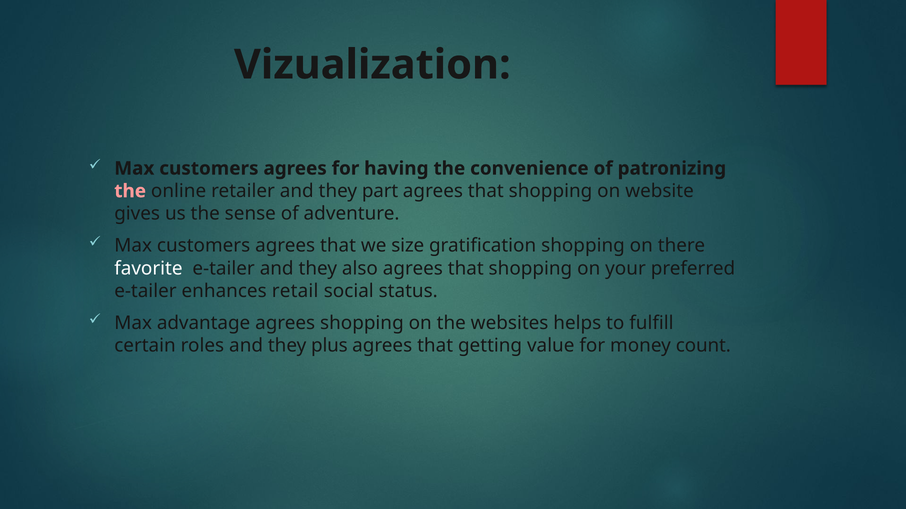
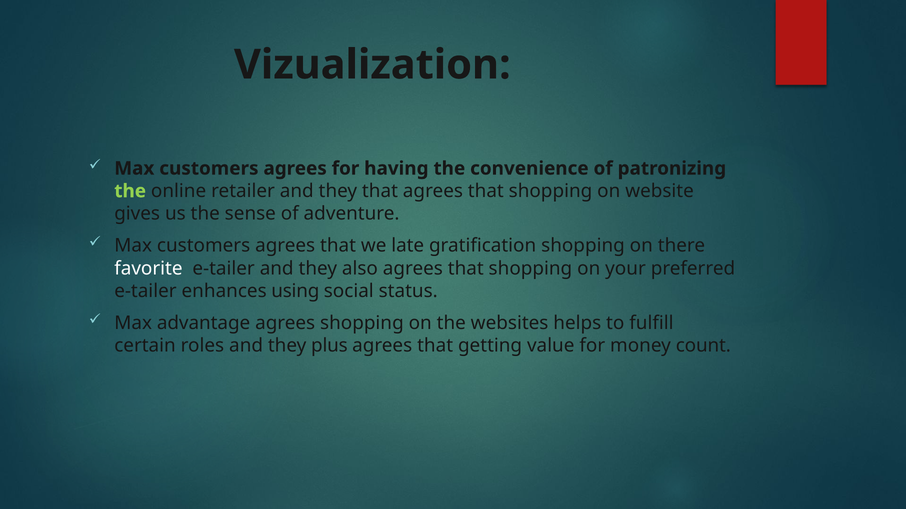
the at (130, 191) colour: pink -> light green
they part: part -> that
size: size -> late
retail: retail -> using
